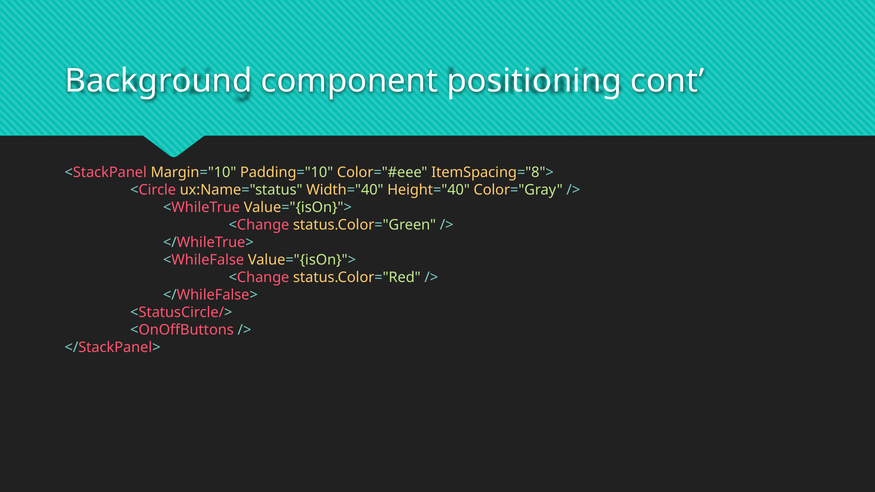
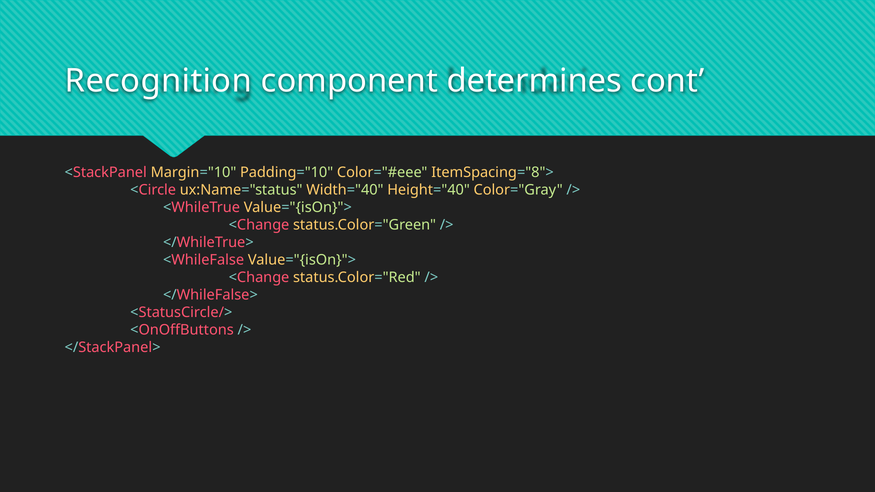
Background: Background -> Recognition
positioning: positioning -> determines
